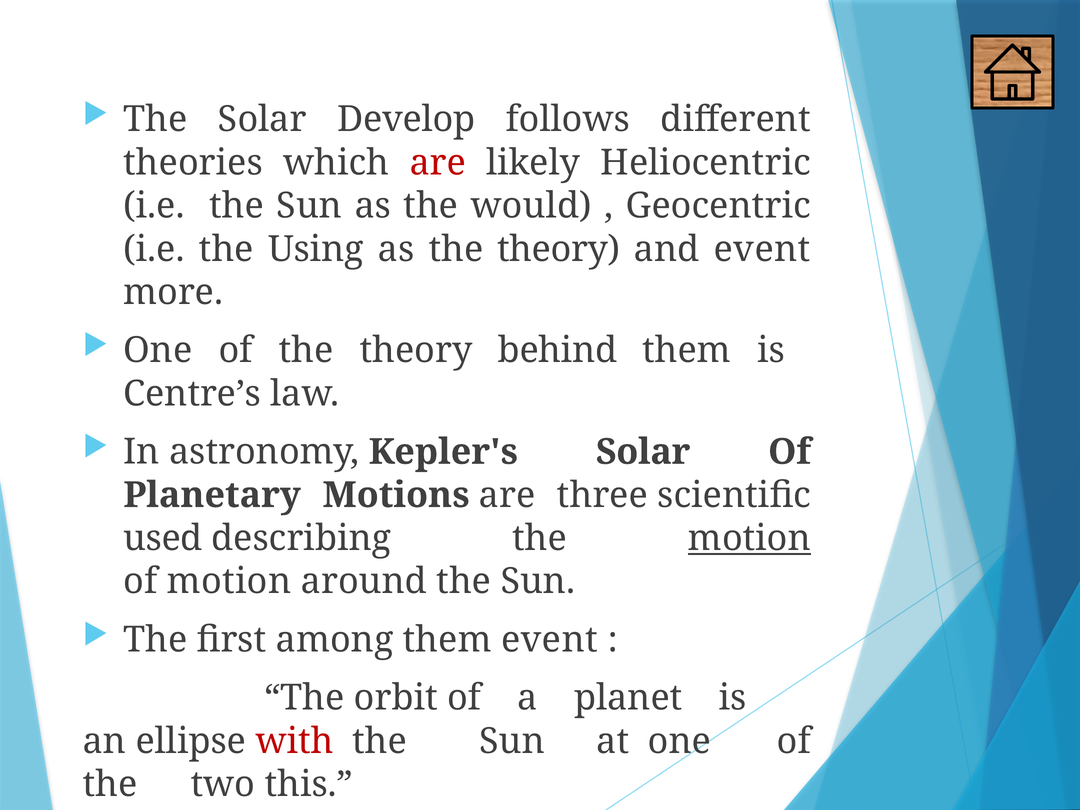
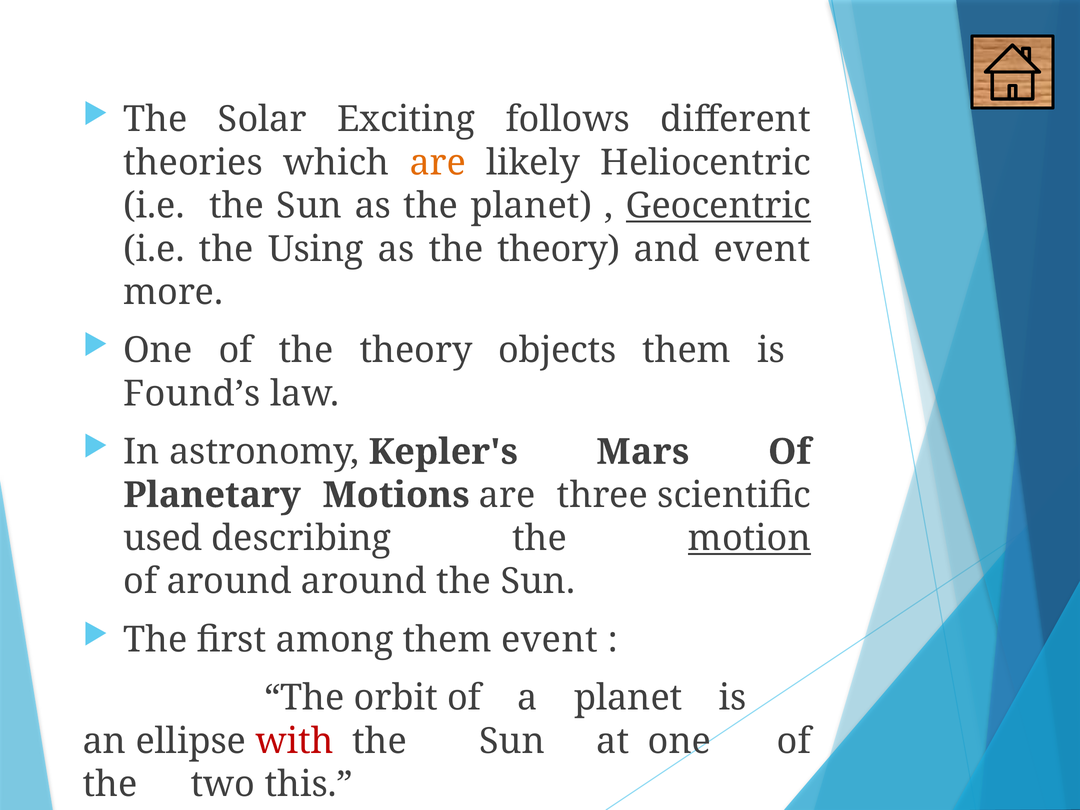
Develop: Develop -> Exciting
are at (438, 163) colour: red -> orange
the would: would -> planet
Geocentric underline: none -> present
behind: behind -> objects
Centre’s: Centre’s -> Found’s
Kepler's Solar: Solar -> Mars
of motion: motion -> around
